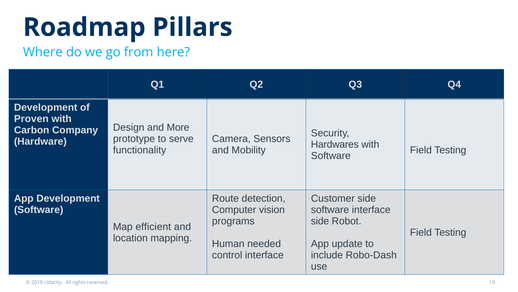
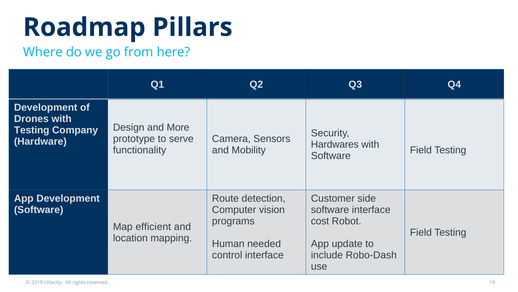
Proven: Proven -> Drones
Carbon at (32, 130): Carbon -> Testing
side at (320, 221): side -> cost
